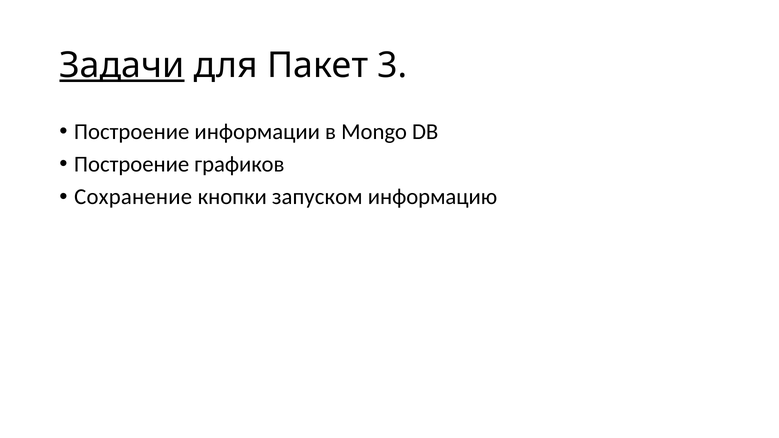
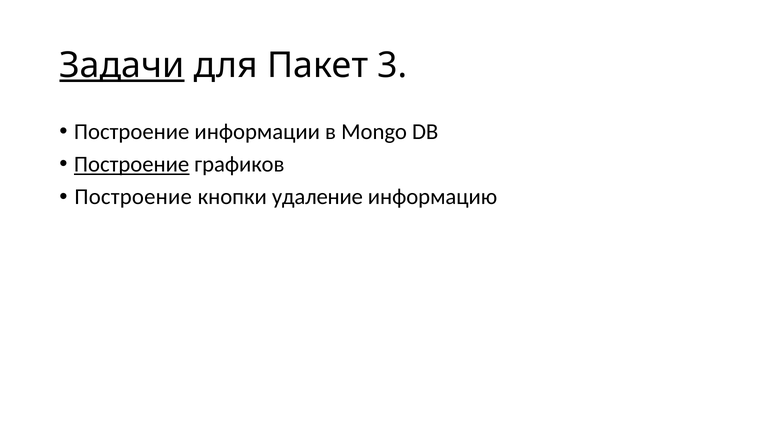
Построение at (132, 164) underline: none -> present
Сохранение at (133, 197): Сохранение -> Построение
запуском: запуском -> удаление
